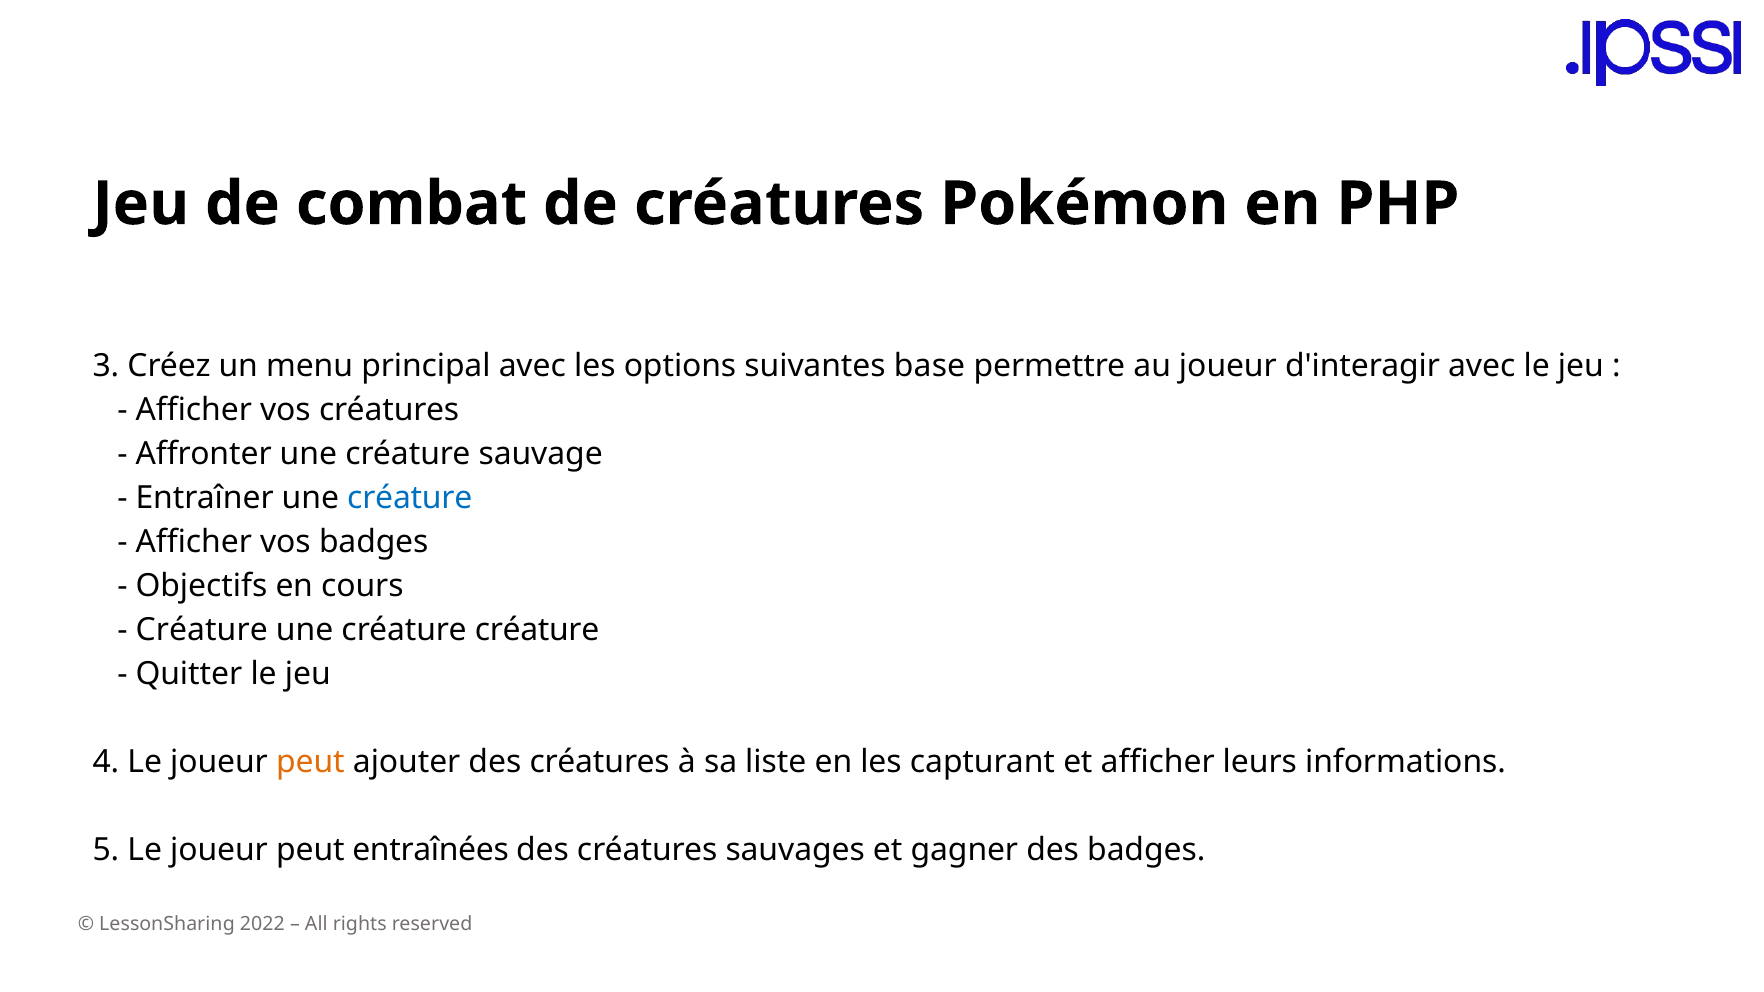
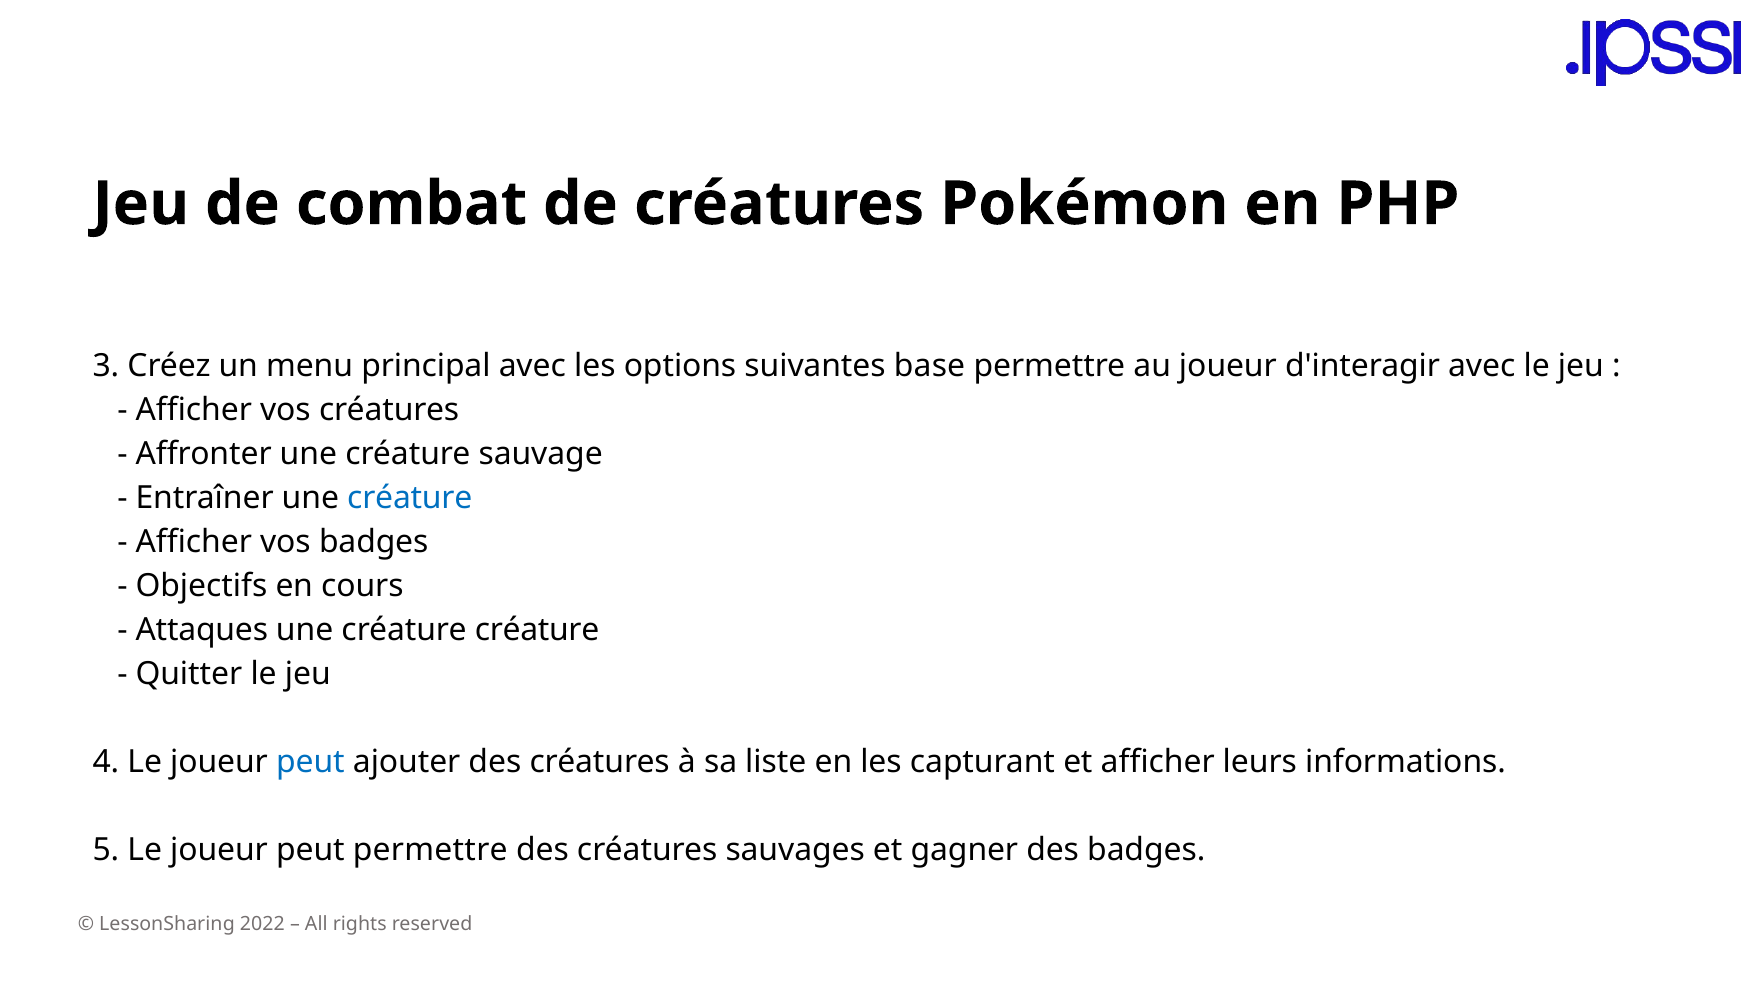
Créature at (202, 630): Créature -> Attaques
peut at (310, 762) colour: orange -> blue
peut entraînées: entraînées -> permettre
